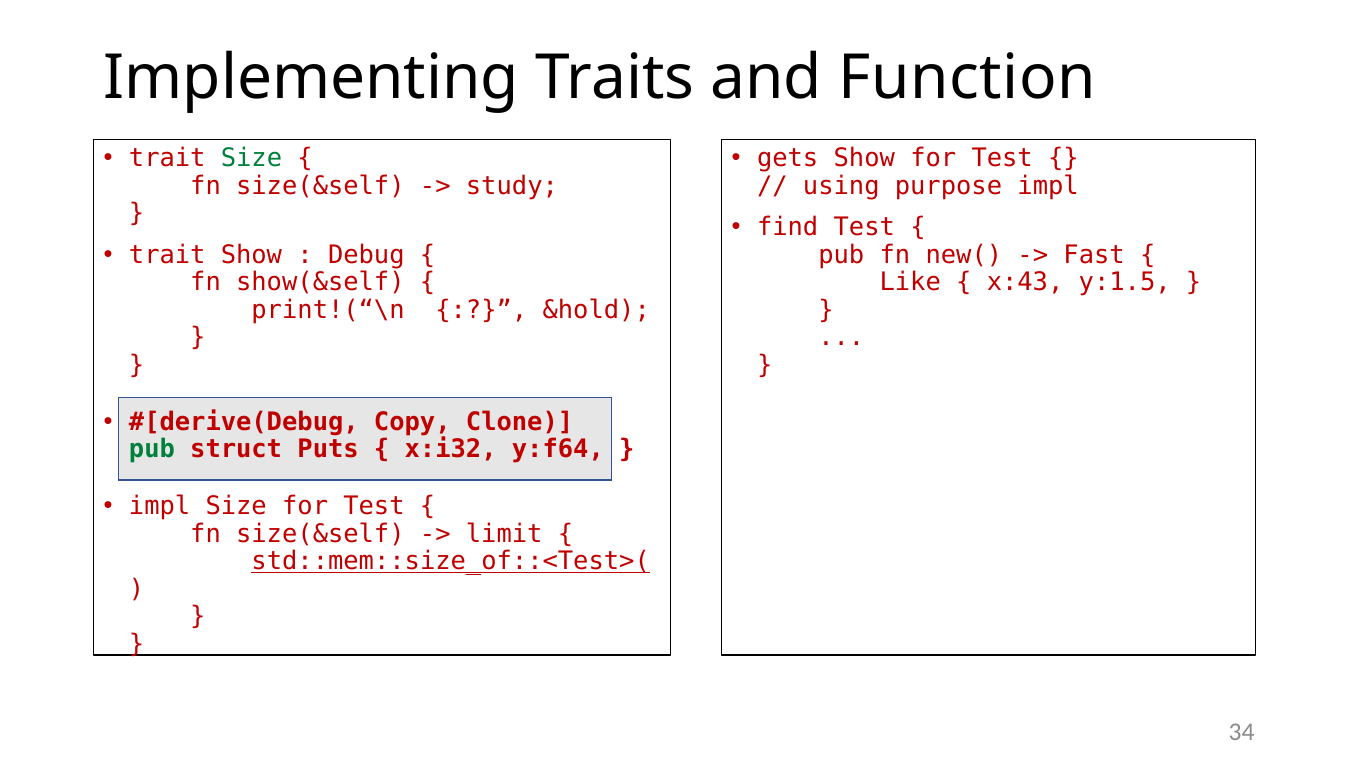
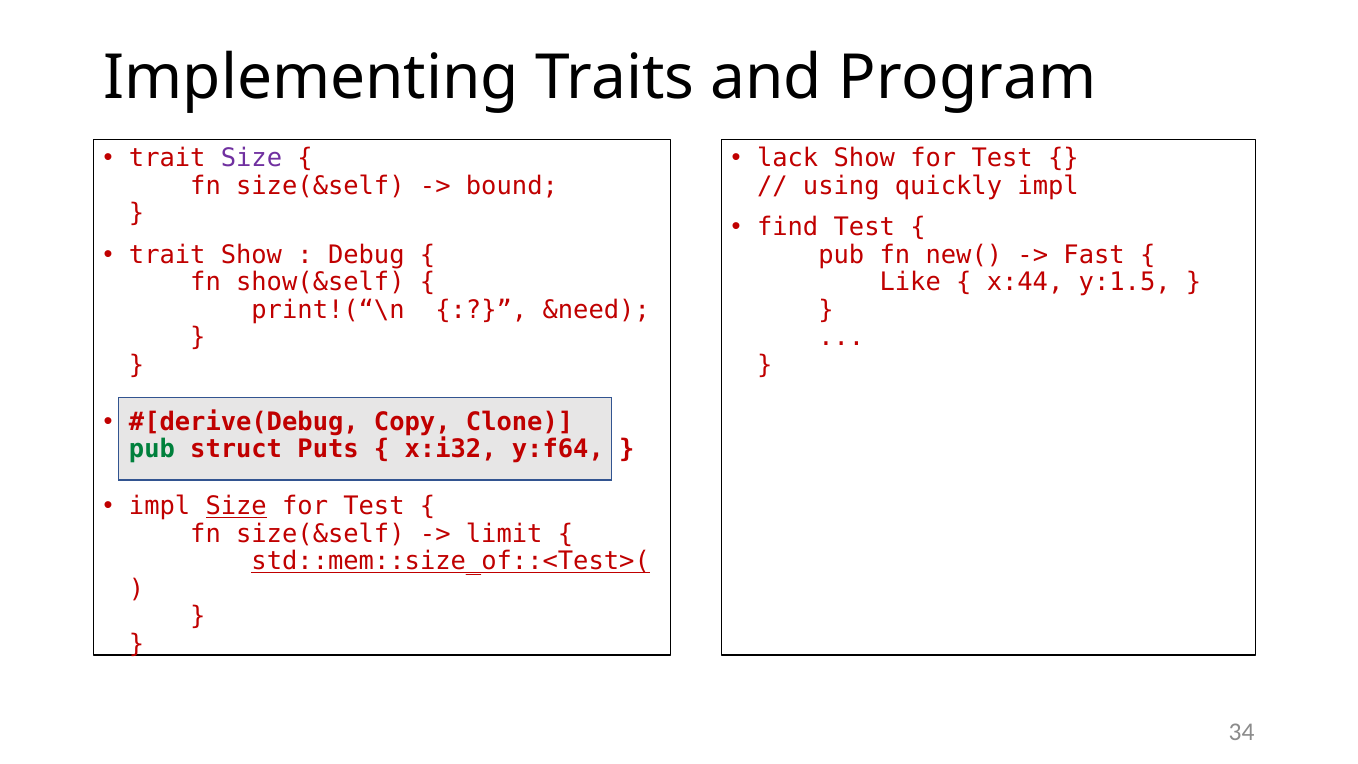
Function: Function -> Program
Size at (251, 158) colour: green -> purple
gets: gets -> lack
study: study -> bound
purpose: purpose -> quickly
x:43: x:43 -> x:44
&hold: &hold -> &need
Size at (236, 506) underline: none -> present
